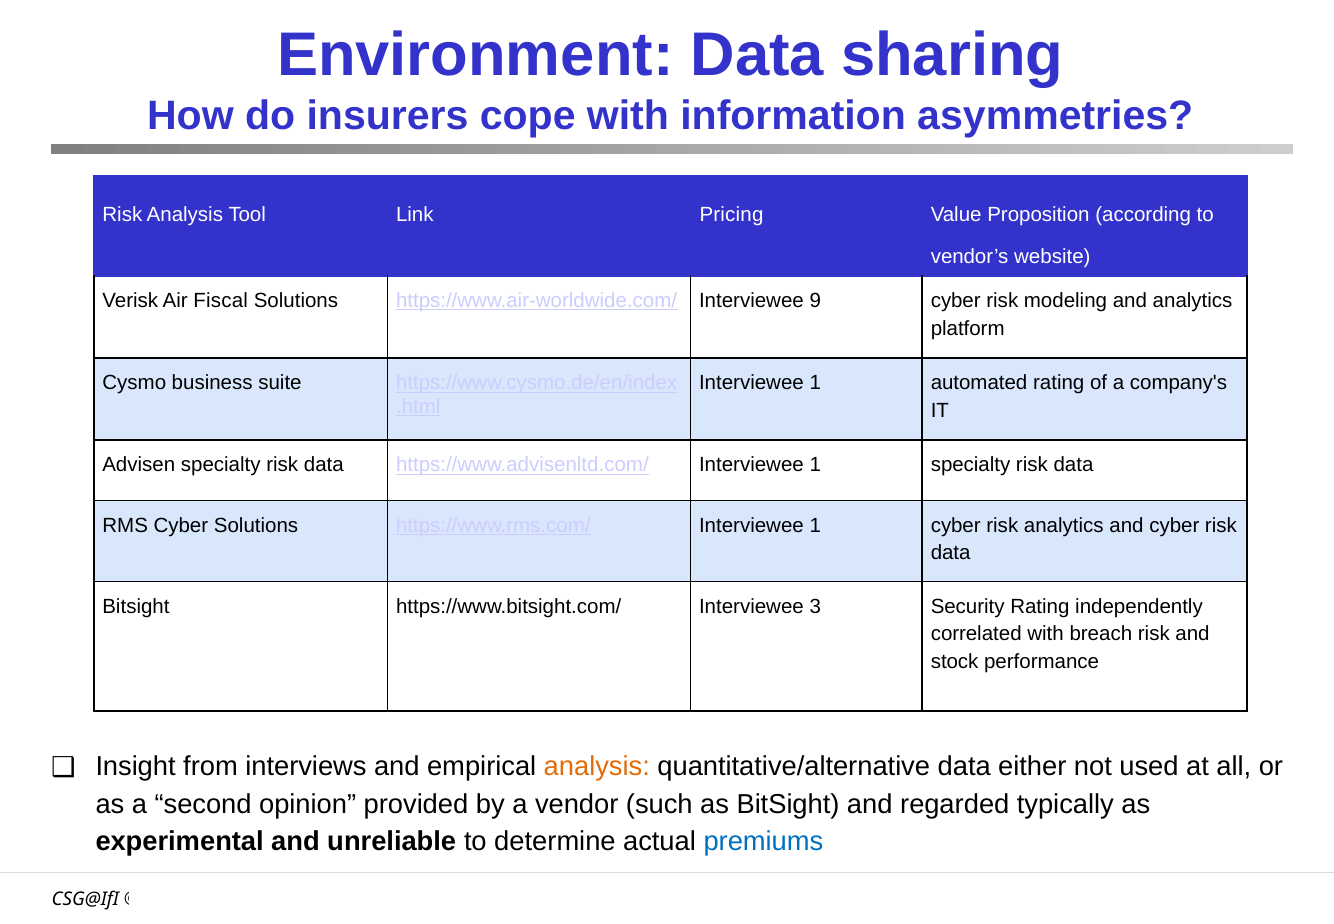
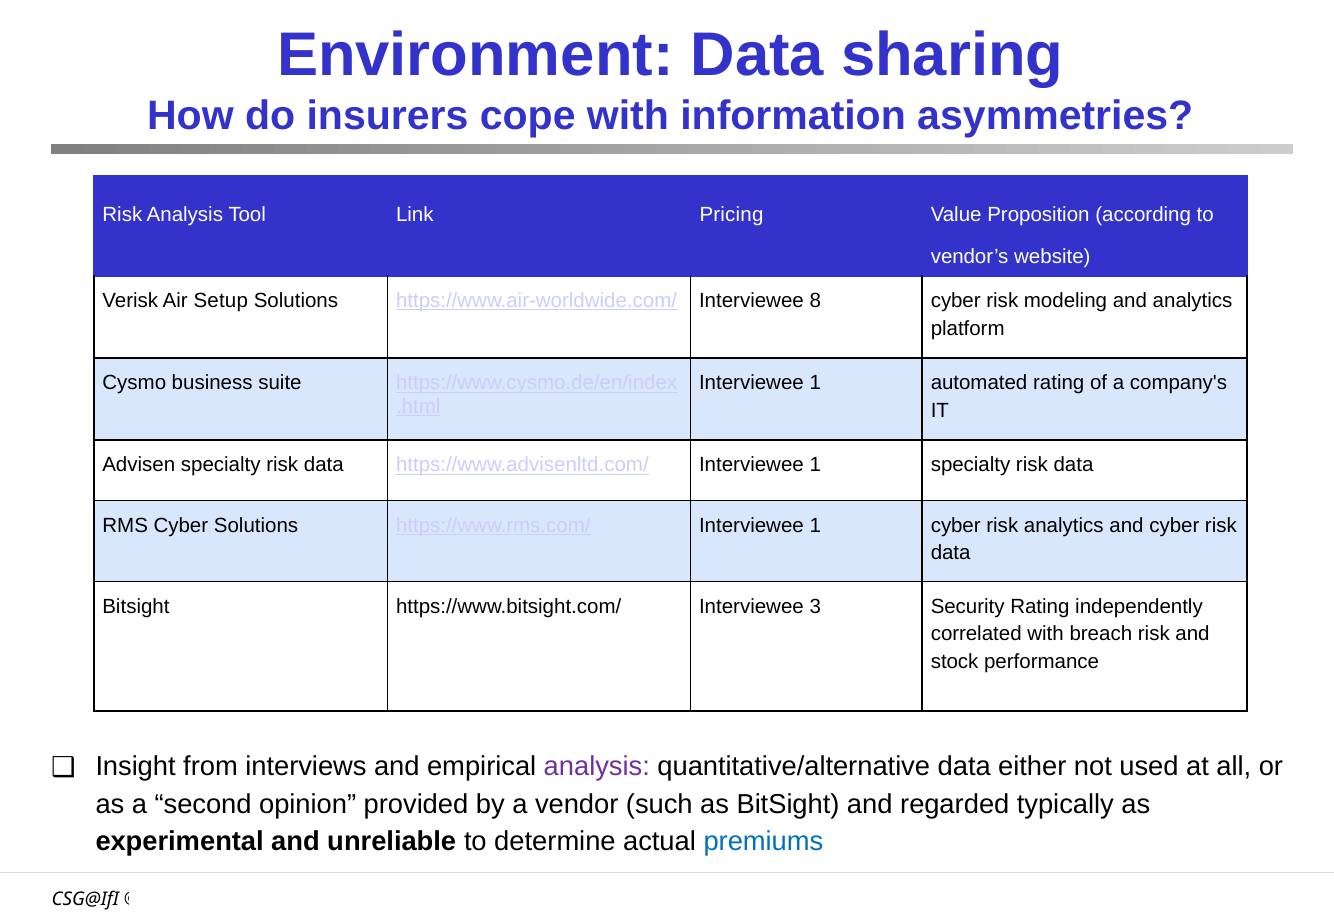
Fiscal: Fiscal -> Setup
9: 9 -> 8
analysis at (597, 766) colour: orange -> purple
